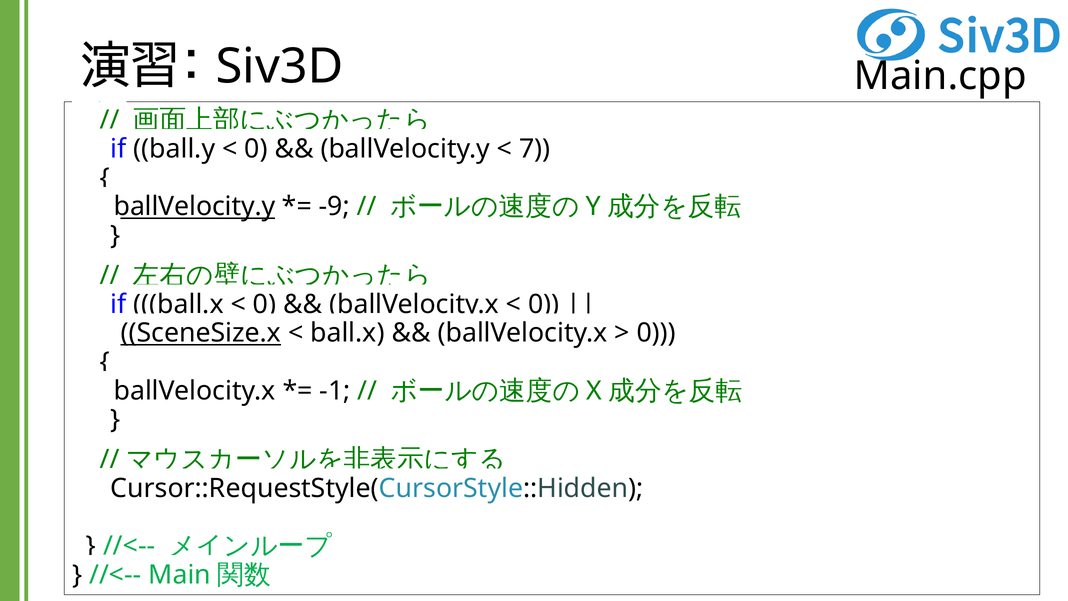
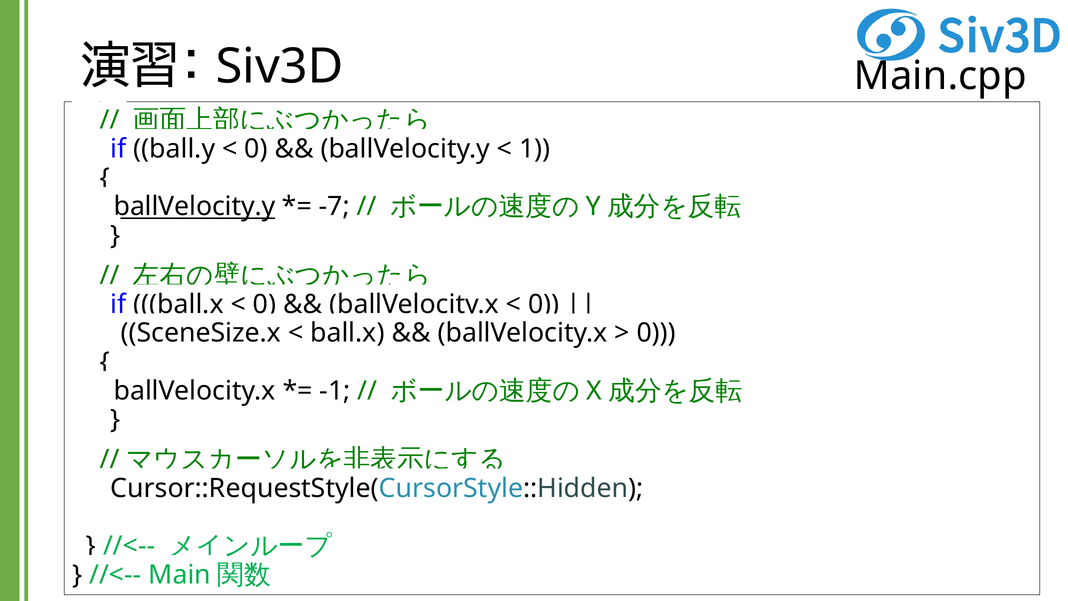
7: 7 -> 1
-9: -9 -> -7
SceneSize.x underline: present -> none
